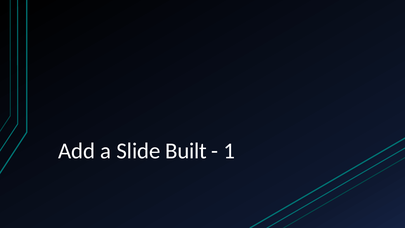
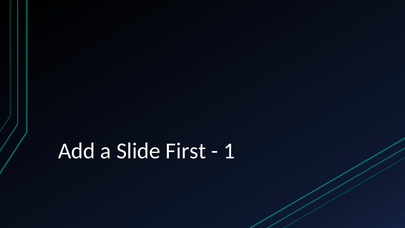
Built: Built -> First
